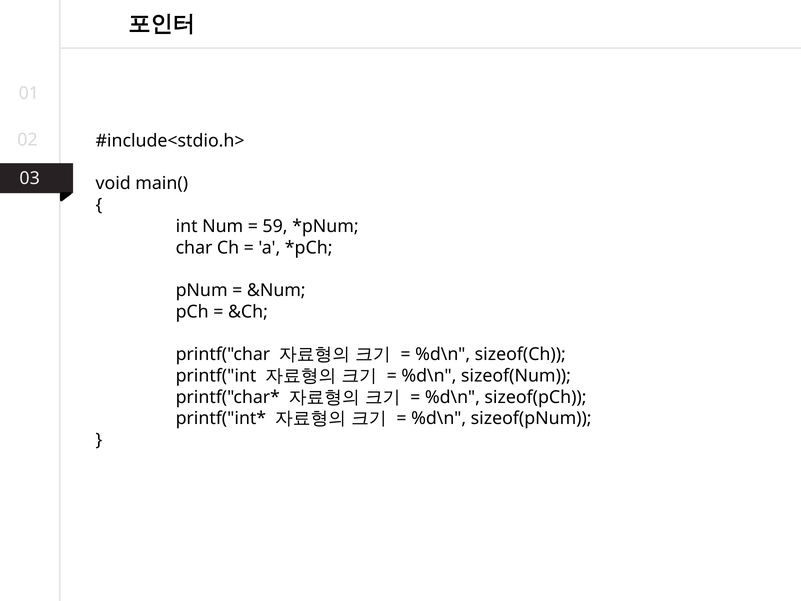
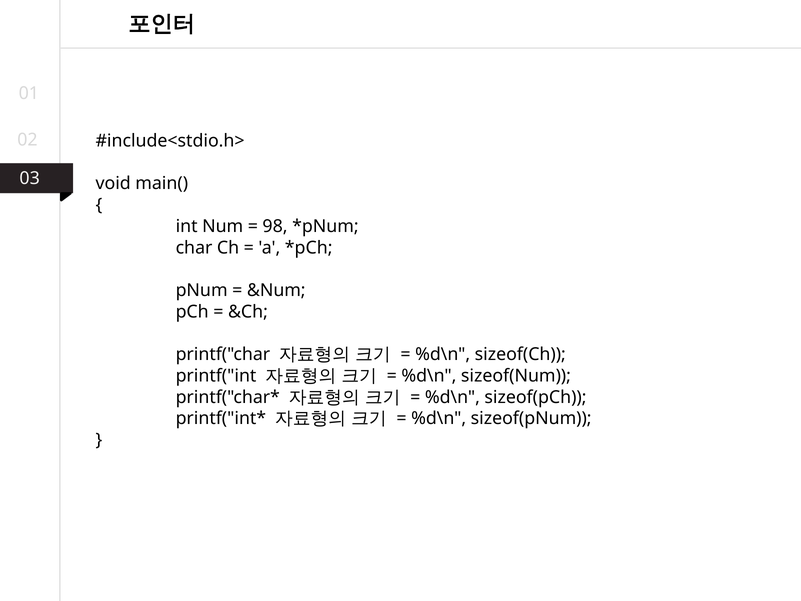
59: 59 -> 98
